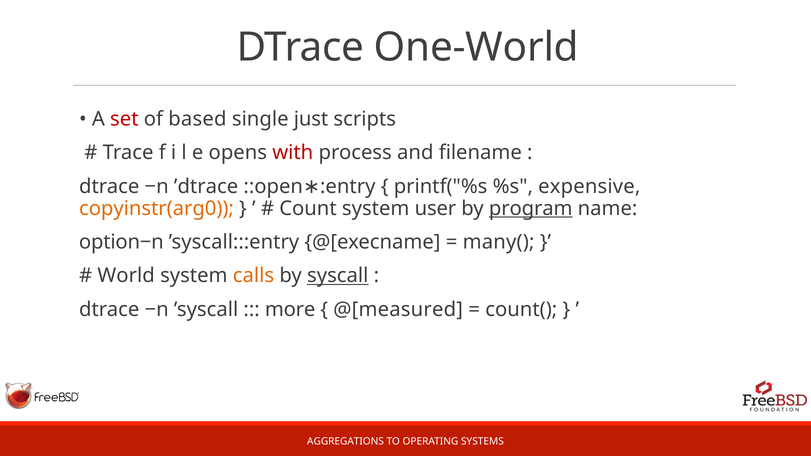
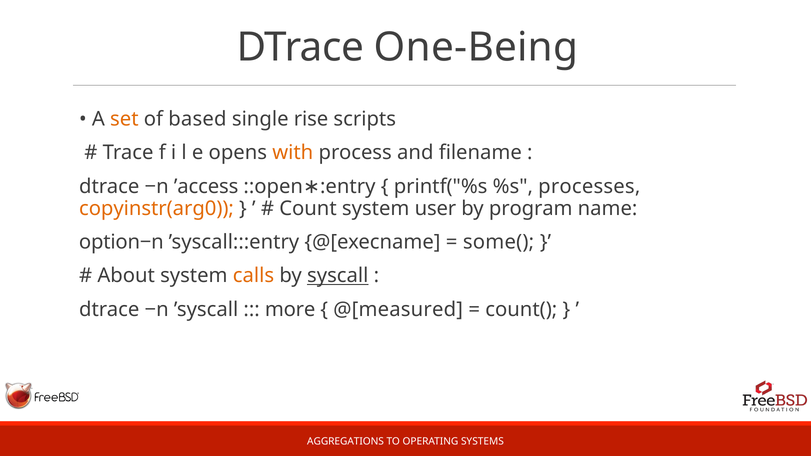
One-World: One-World -> One-Being
set colour: red -> orange
just: just -> rise
with colour: red -> orange
’dtrace: ’dtrace -> ’access
expensive: expensive -> processes
program underline: present -> none
many(: many( -> some(
World: World -> About
